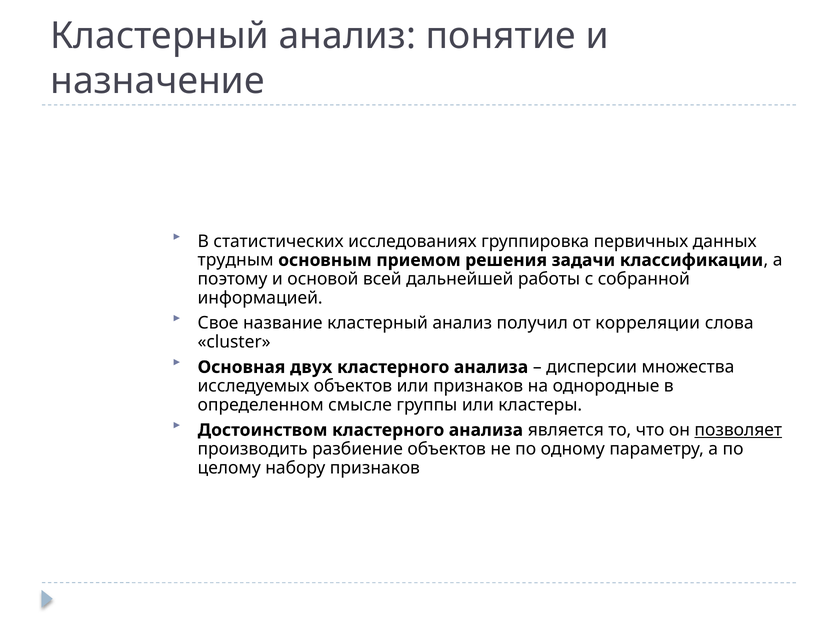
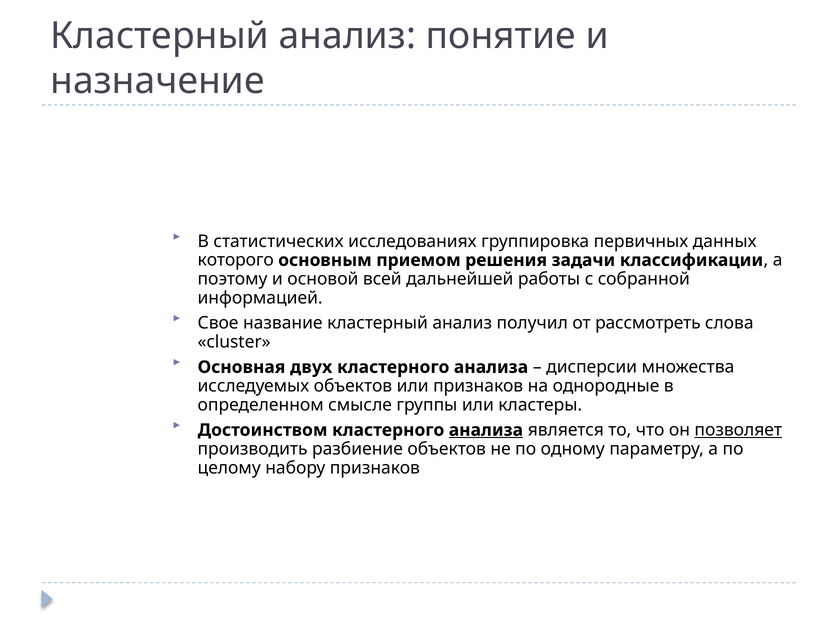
трудным: трудным -> которого
корреляции: корреляции -> рассмотреть
анализа at (486, 430) underline: none -> present
